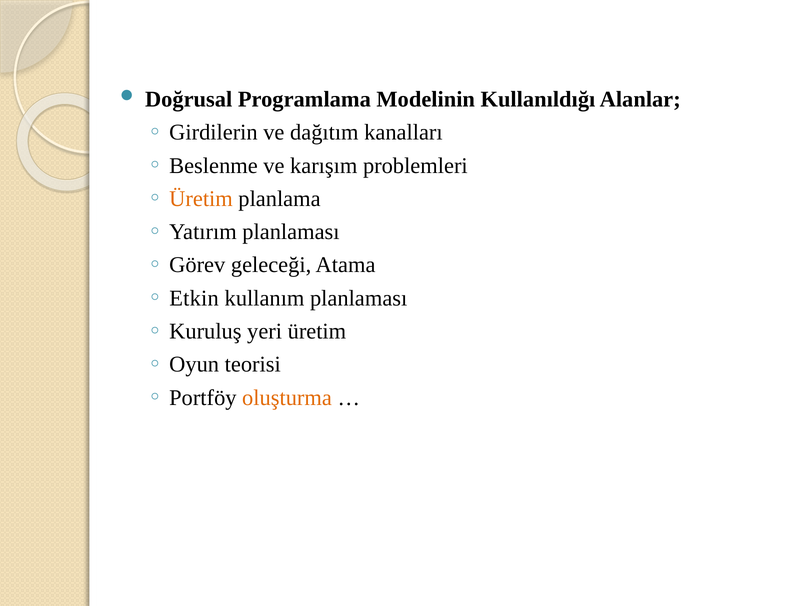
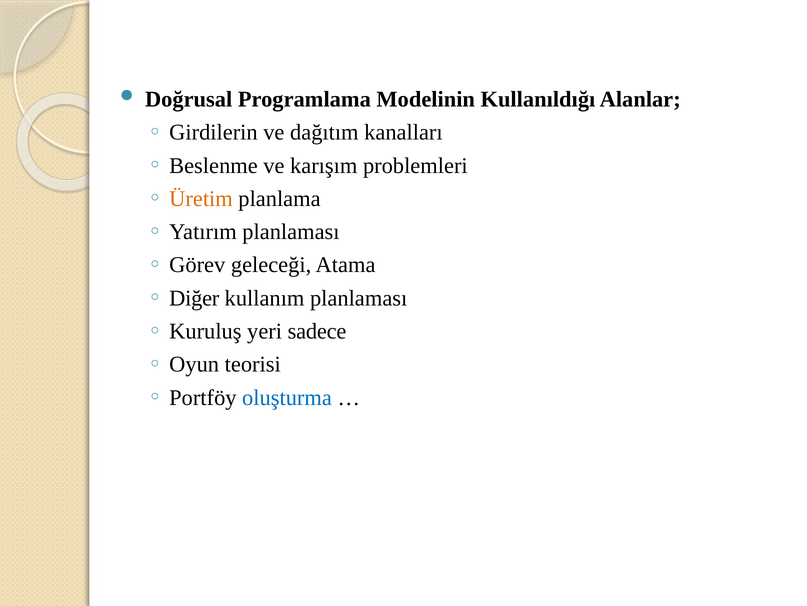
Etkin: Etkin -> Diğer
yeri üretim: üretim -> sadece
oluşturma colour: orange -> blue
